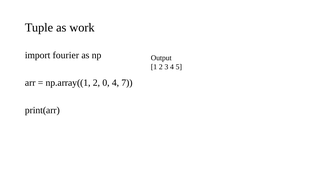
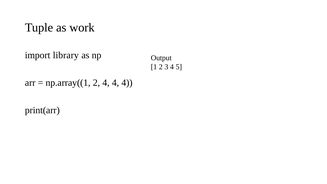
fourier: fourier -> library
2 0: 0 -> 4
7 at (127, 83): 7 -> 4
